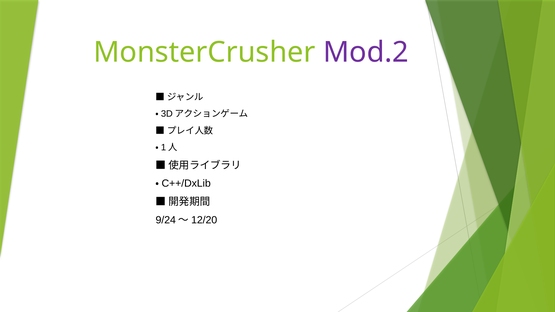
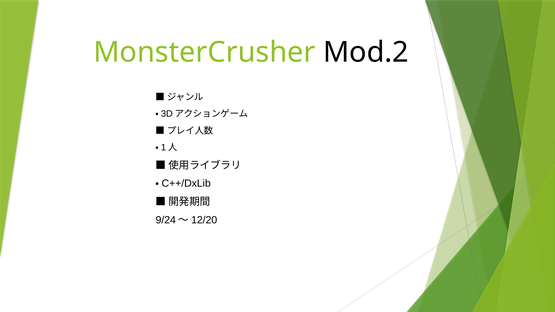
Mod.2 colour: purple -> black
